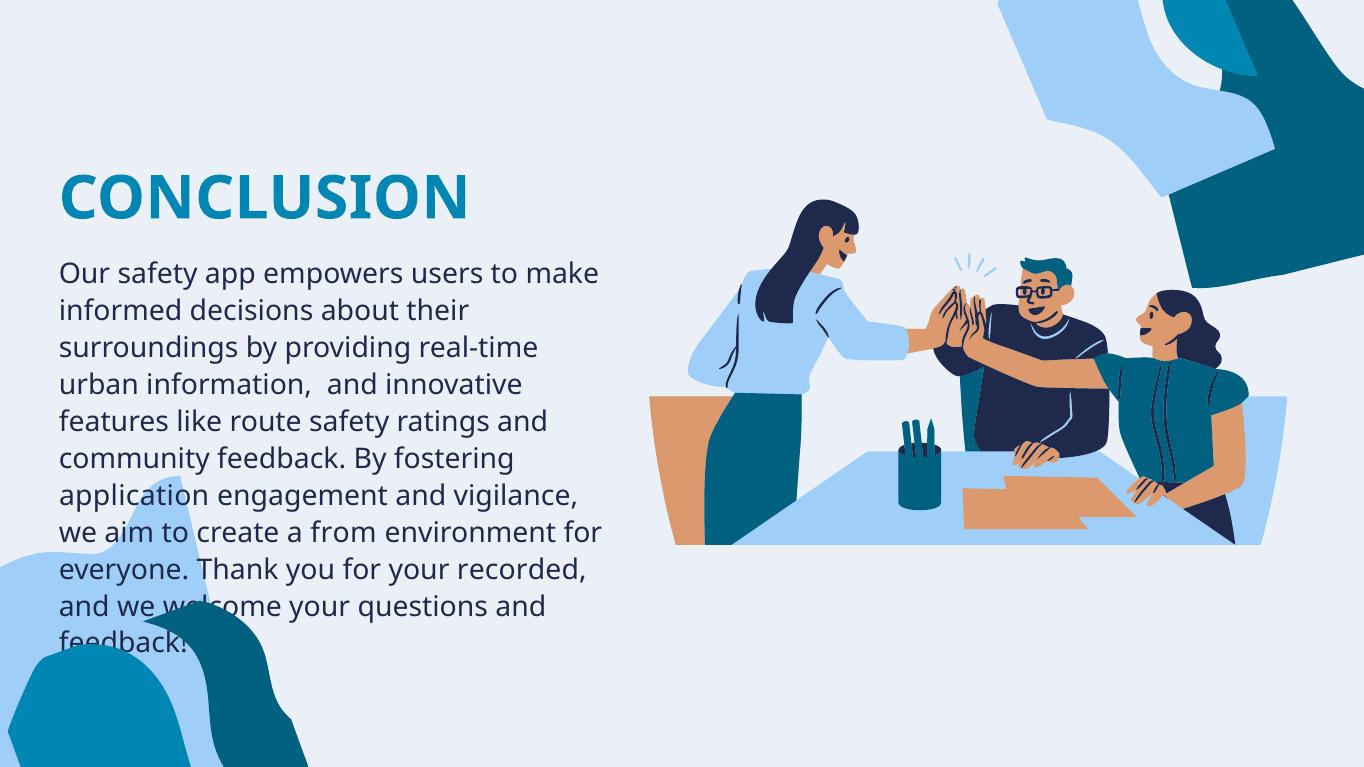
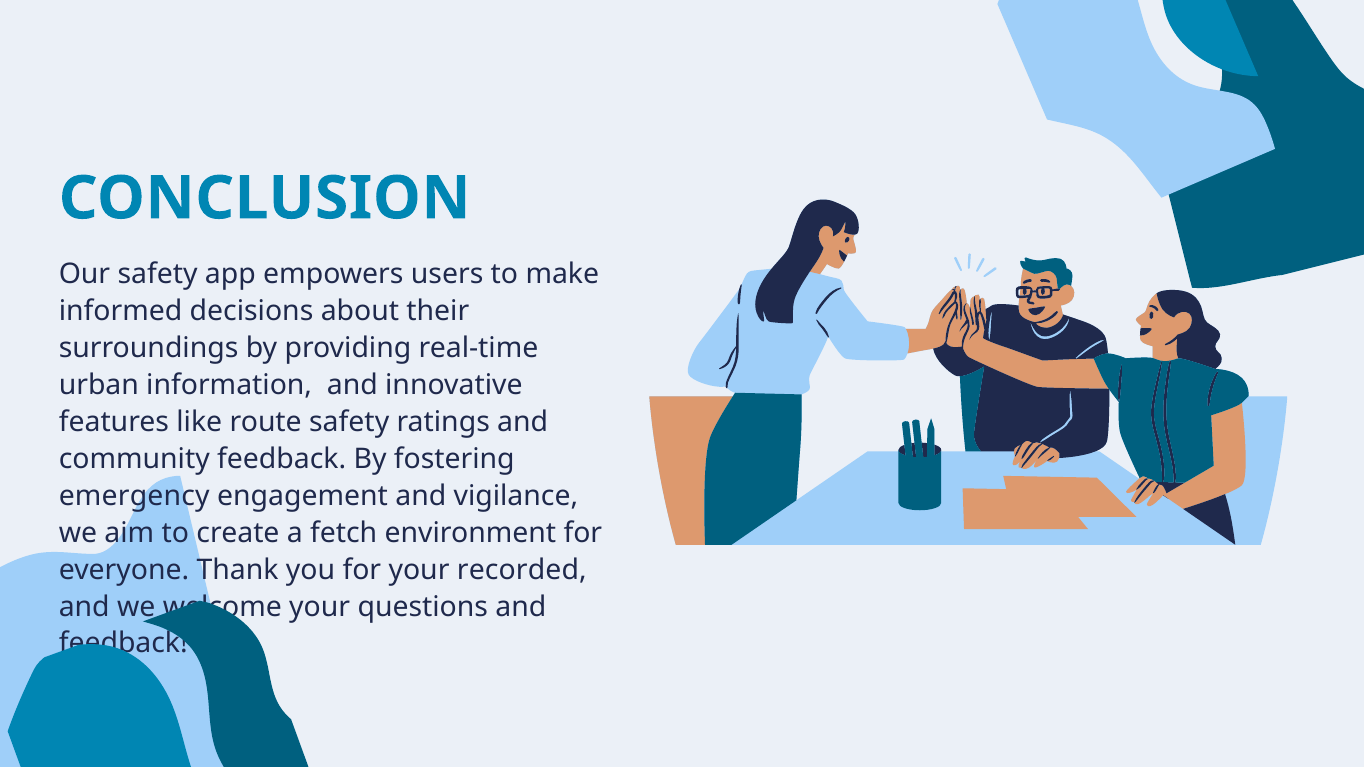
application: application -> emergency
from: from -> fetch
